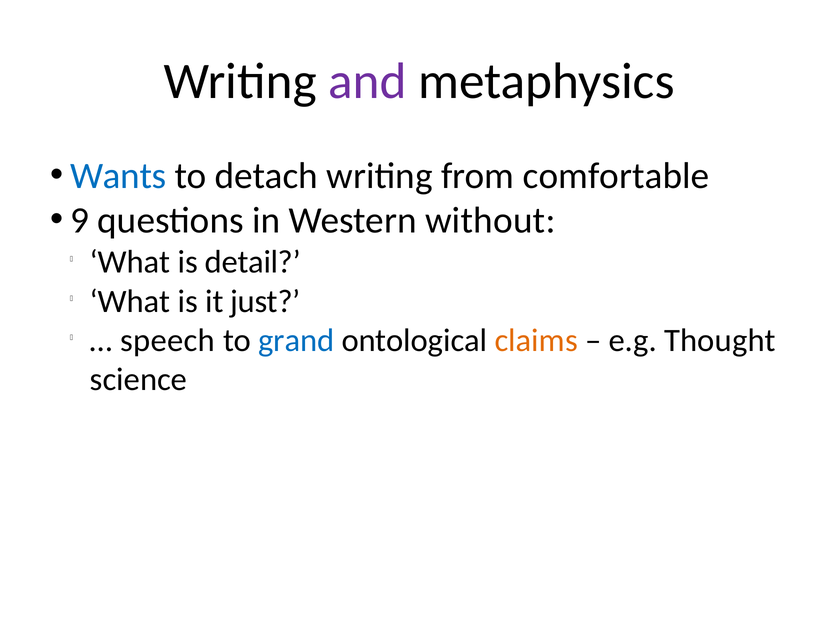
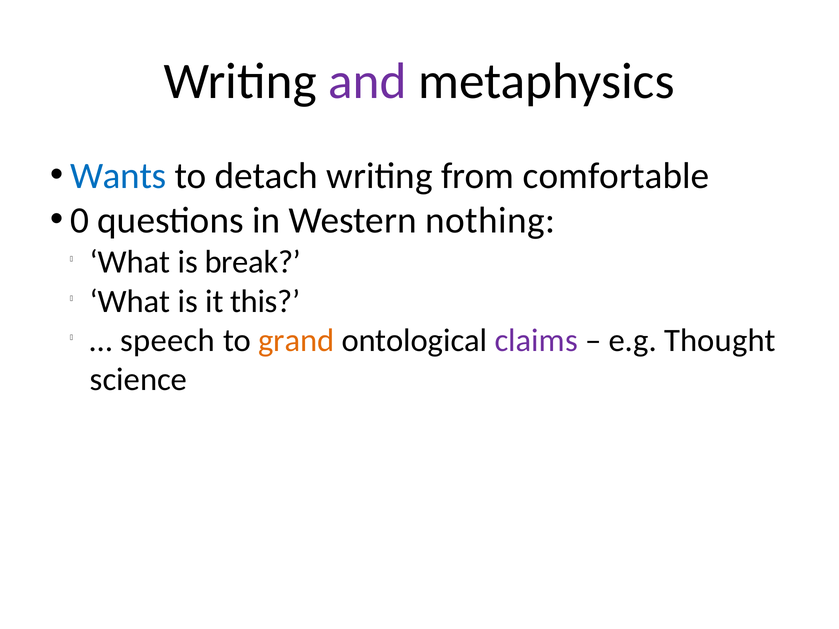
9: 9 -> 0
without: without -> nothing
detail: detail -> break
just: just -> this
grand colour: blue -> orange
claims colour: orange -> purple
